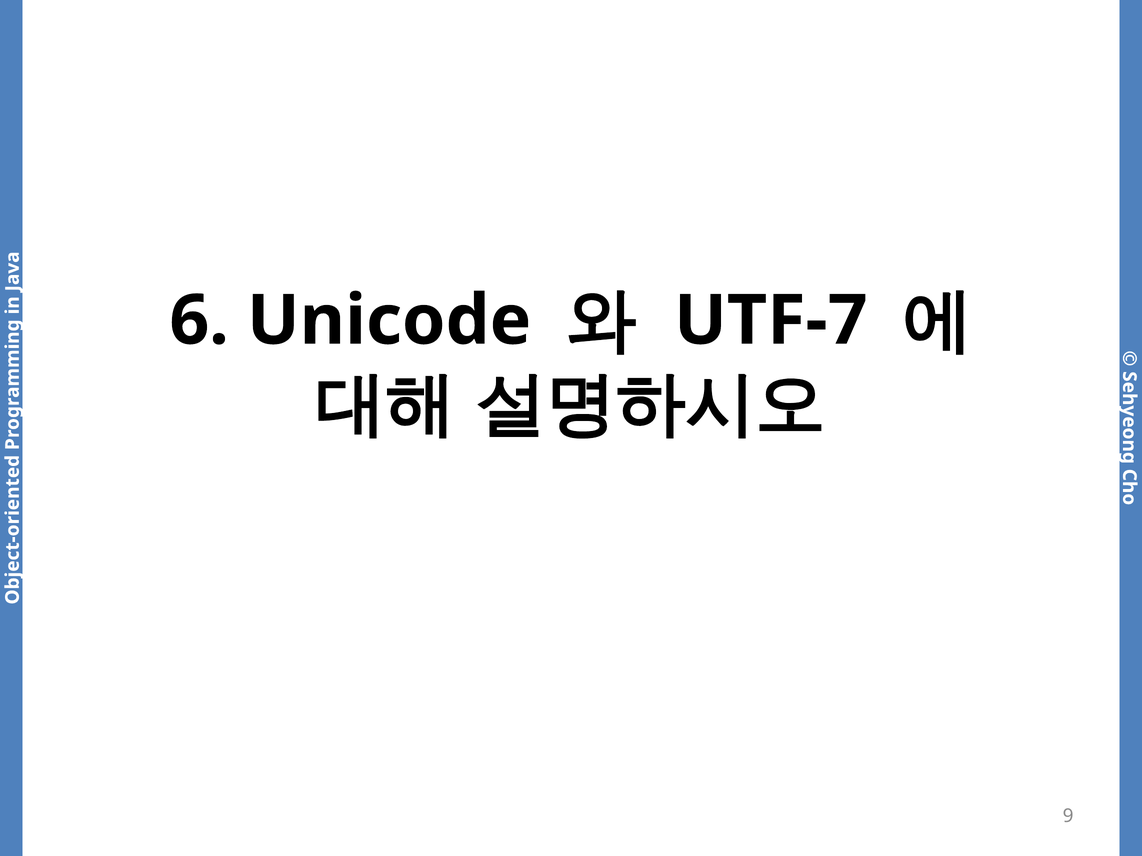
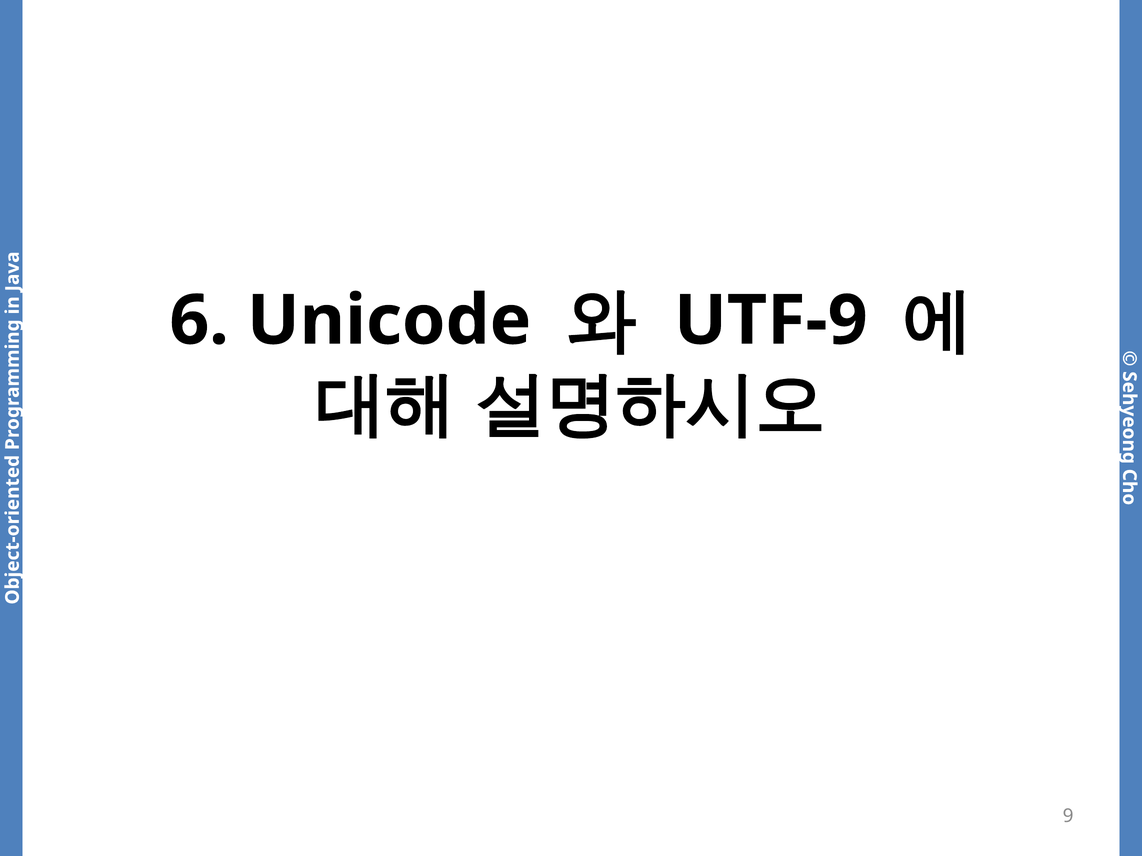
UTF-7: UTF-7 -> UTF-9
